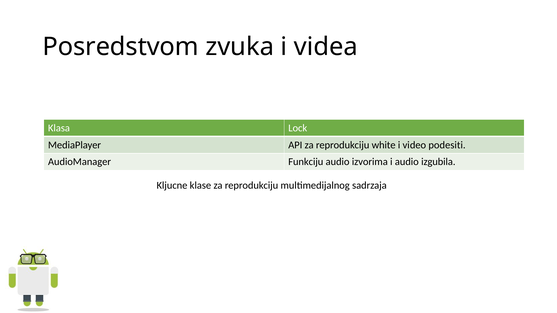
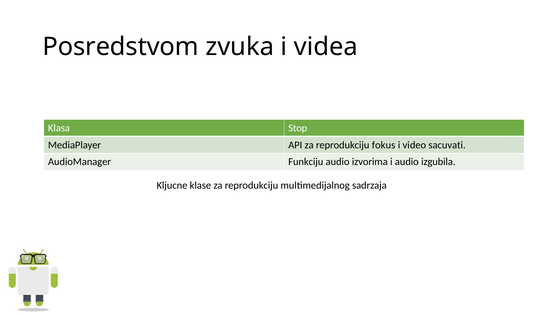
Lock: Lock -> Stop
white: white -> fokus
podesiti: podesiti -> sacuvati
